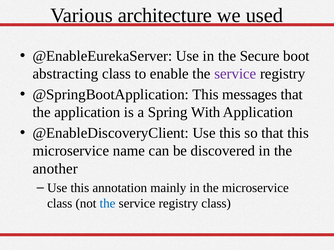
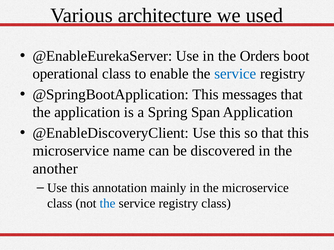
Secure: Secure -> Orders
abstracting: abstracting -> operational
service at (235, 74) colour: purple -> blue
With: With -> Span
